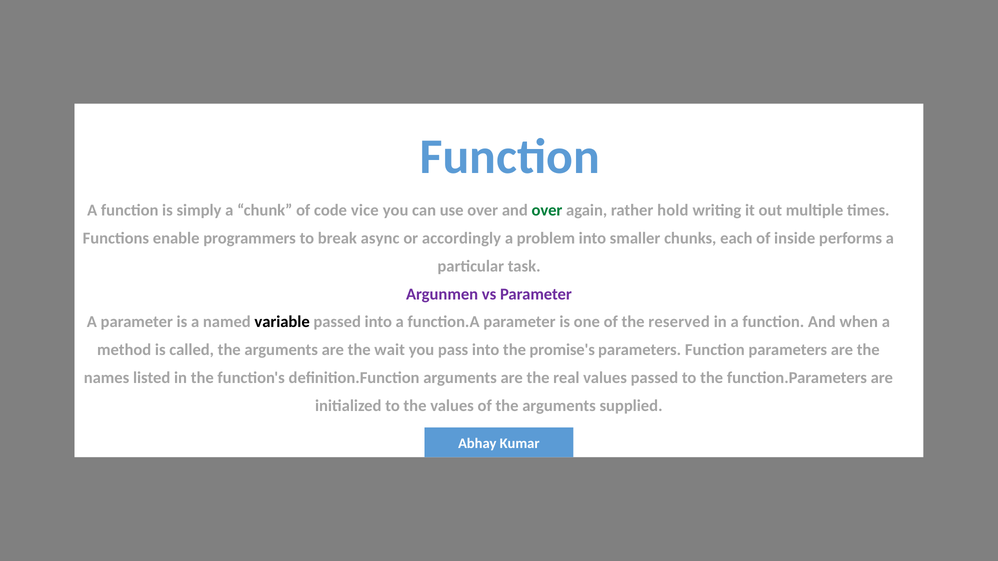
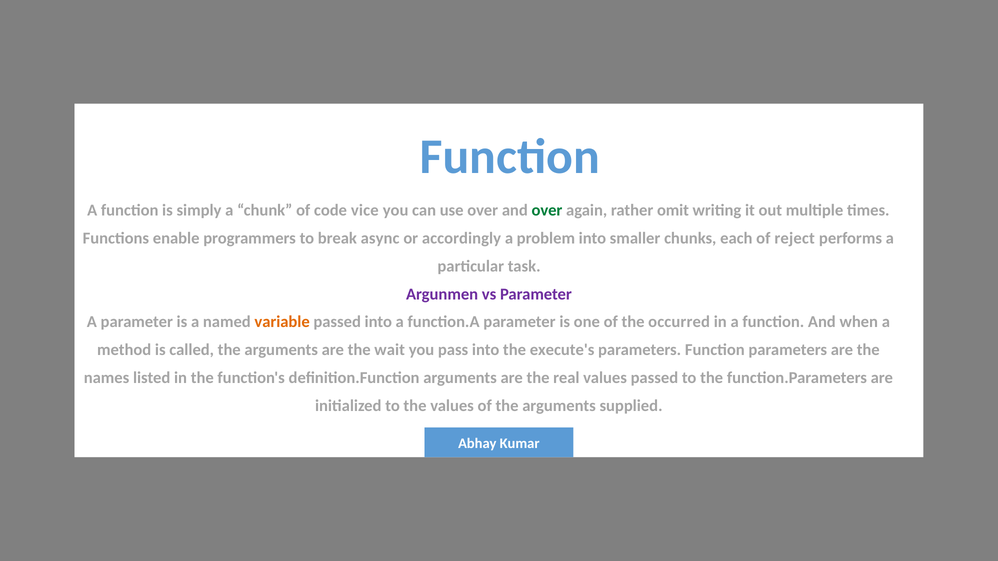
hold: hold -> omit
inside: inside -> reject
variable colour: black -> orange
reserved: reserved -> occurred
promise's: promise's -> execute's
